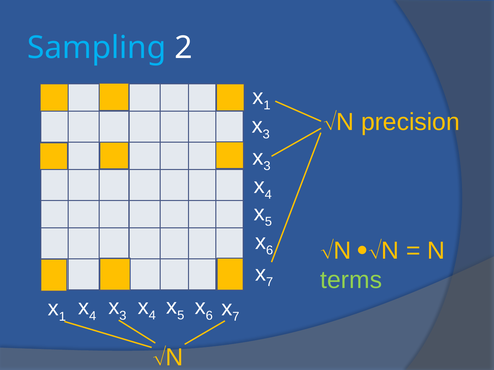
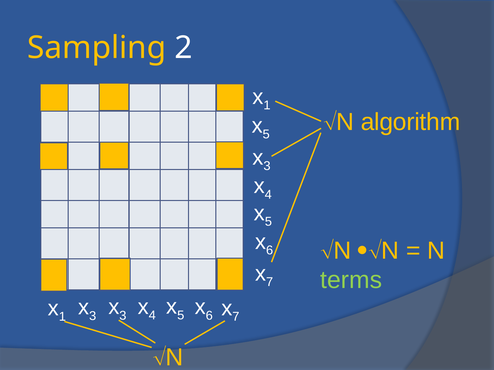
Sampling colour: light blue -> yellow
precision: precision -> algorithm
3 at (266, 134): 3 -> 5
4 at (93, 316): 4 -> 3
